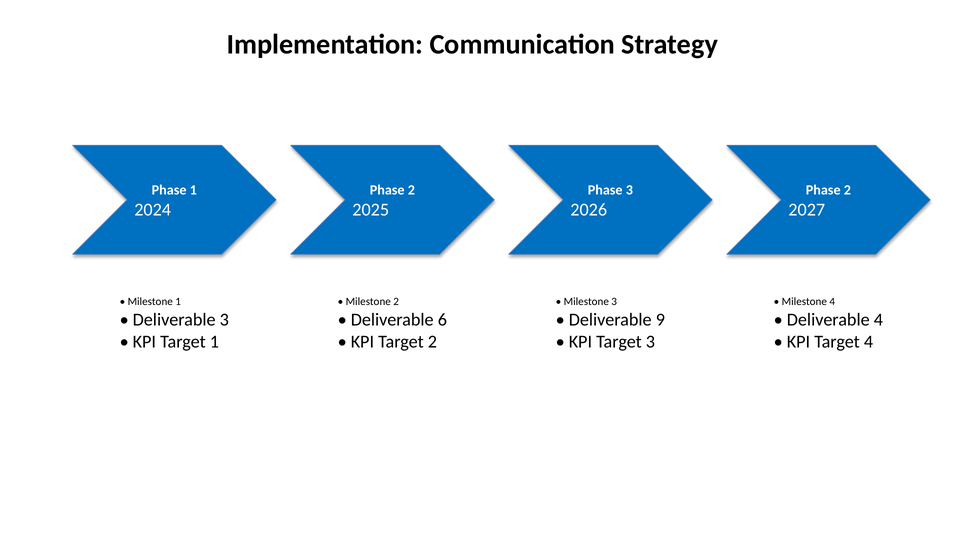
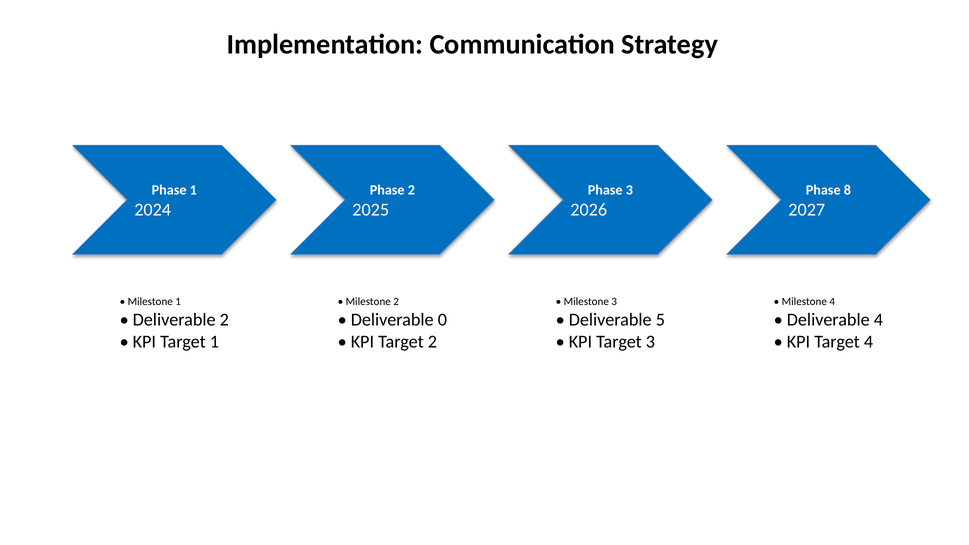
2 at (847, 190): 2 -> 8
Deliverable 3: 3 -> 2
6: 6 -> 0
9: 9 -> 5
